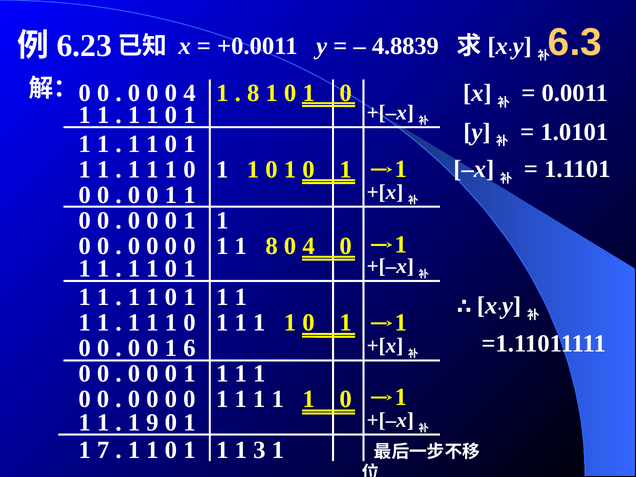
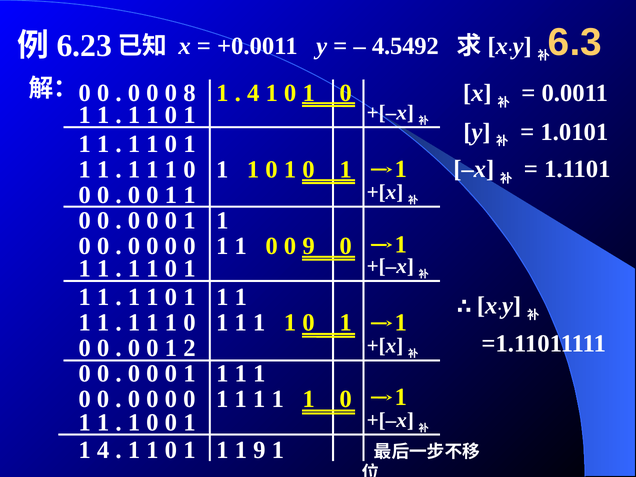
4.8839: 4.8839 -> 4.5492
0 0 4: 4 -> 8
8 at (253, 93): 8 -> 4
8 at (272, 246): 8 -> 0
4 at (309, 246): 4 -> 9
6: 6 -> 2
9 at (152, 422): 9 -> 0
1 7: 7 -> 4
1 3: 3 -> 9
